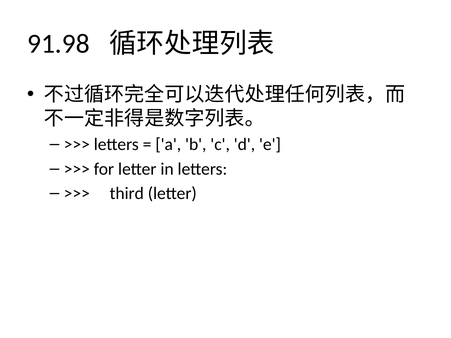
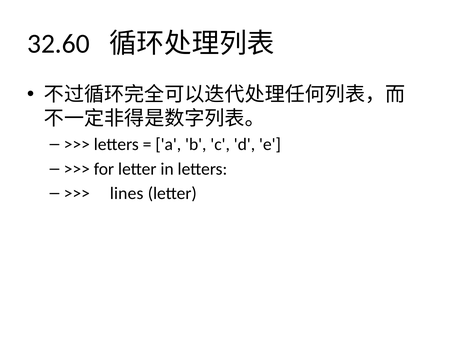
91.98: 91.98 -> 32.60
third: third -> lines
